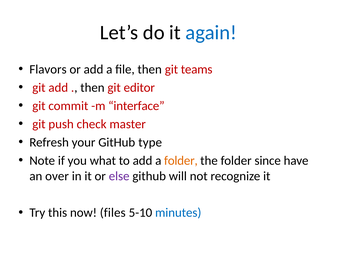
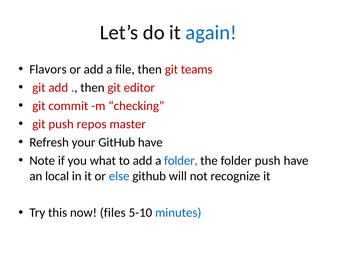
interface: interface -> checking
check: check -> repos
GitHub type: type -> have
folder at (181, 161) colour: orange -> blue
folder since: since -> push
over: over -> local
else colour: purple -> blue
